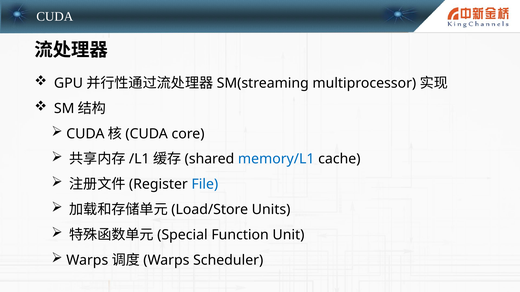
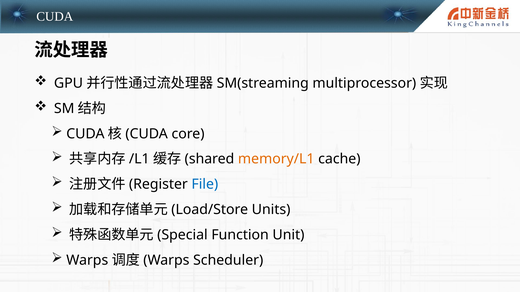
memory/L1 colour: blue -> orange
